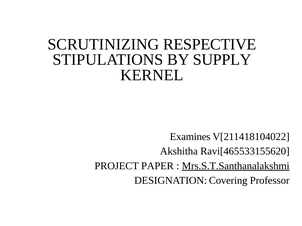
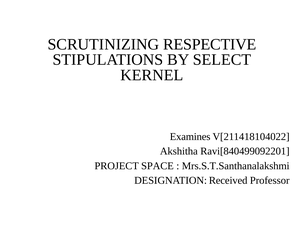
SUPPLY: SUPPLY -> SELECT
Ravi[465533155620: Ravi[465533155620 -> Ravi[840499092201
PAPER: PAPER -> SPACE
Mrs.S.T.Santhanalakshmi underline: present -> none
Covering: Covering -> Received
